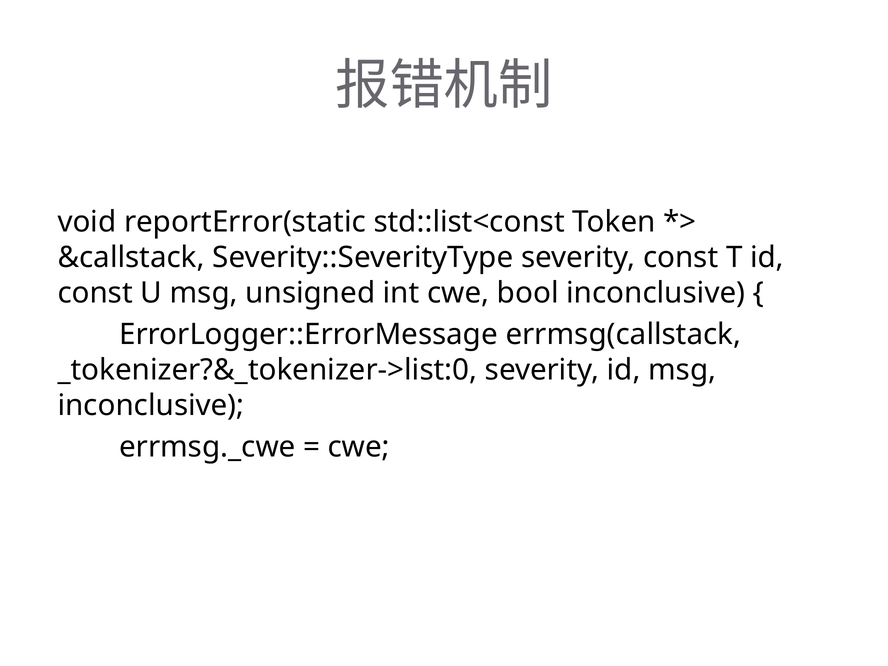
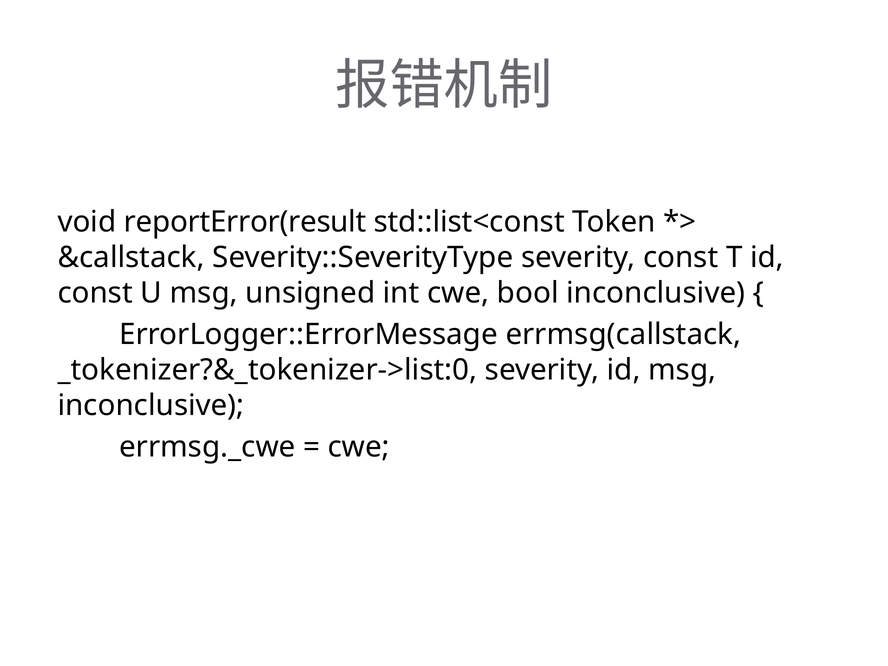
reportError(static: reportError(static -> reportError(result
